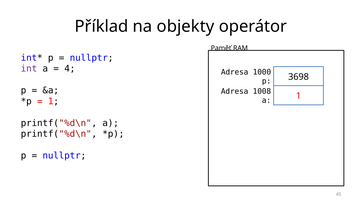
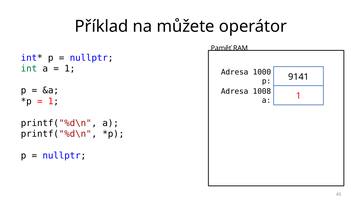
objekty: objekty -> můžete
int colour: purple -> green
4 at (70, 69): 4 -> 1
3698: 3698 -> 9141
